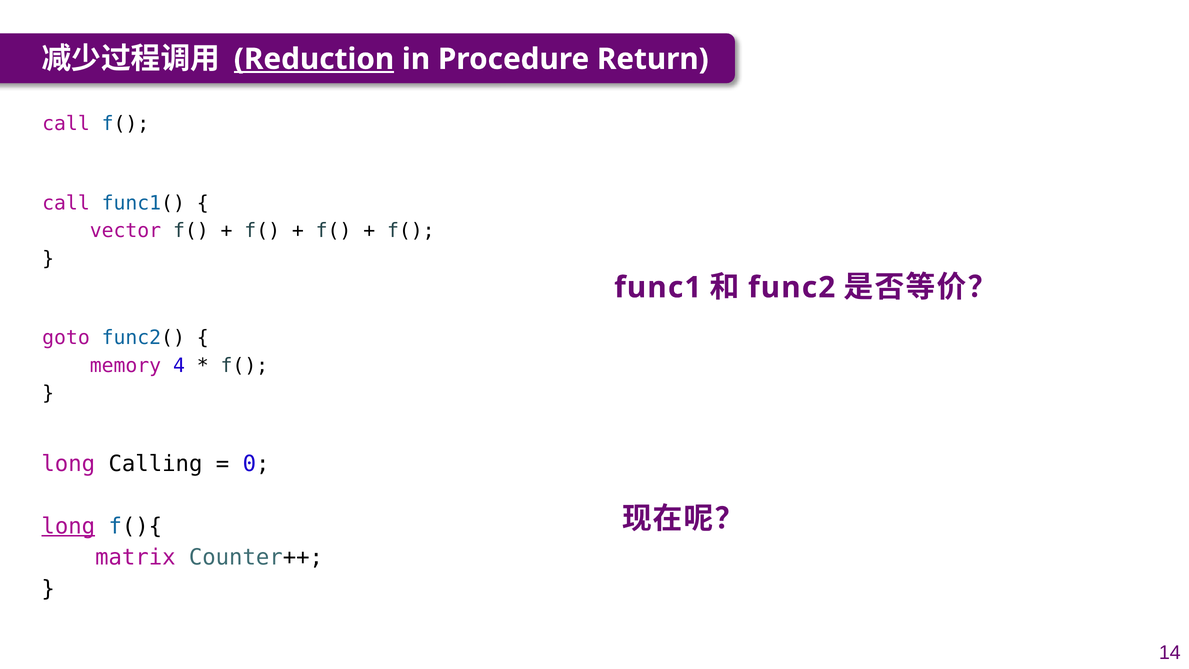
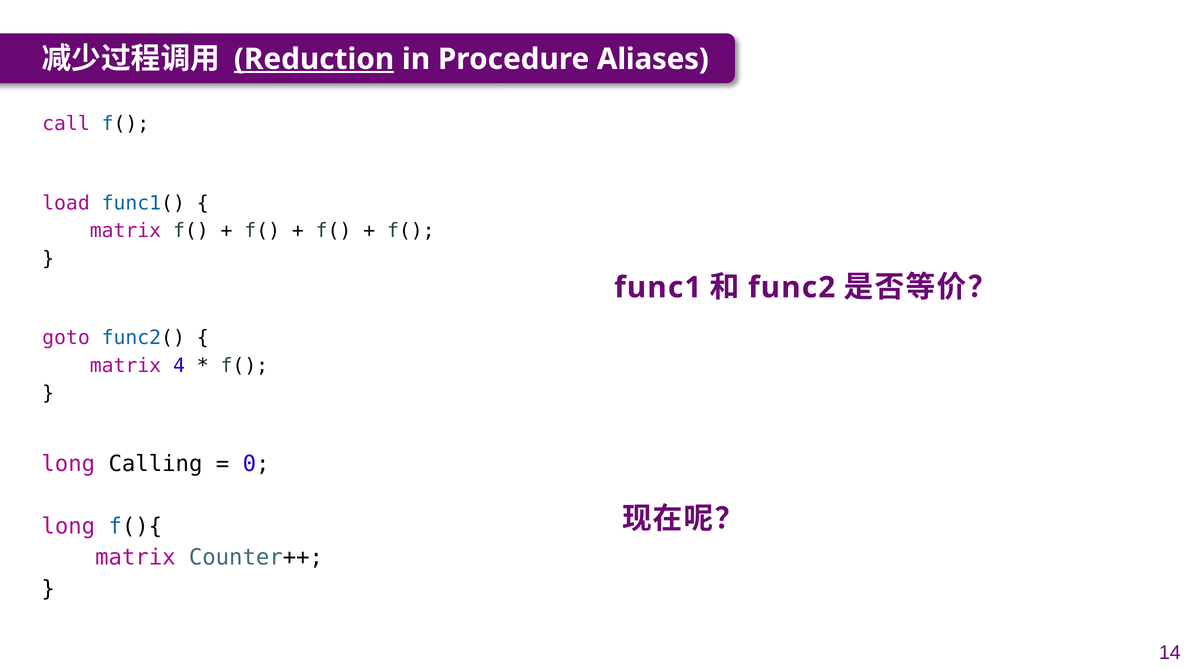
Return: Return -> Aliases
call at (66, 203): call -> load
vector at (125, 231): vector -> matrix
memory at (125, 366): memory -> matrix
long at (68, 526) underline: present -> none
